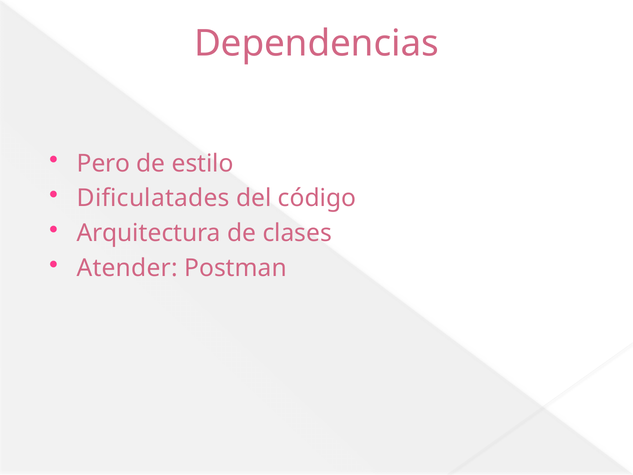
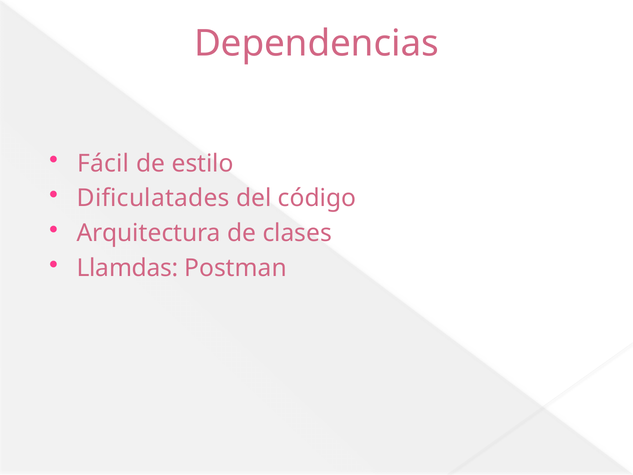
Pero: Pero -> Fácil
Atender: Atender -> Llamdas
